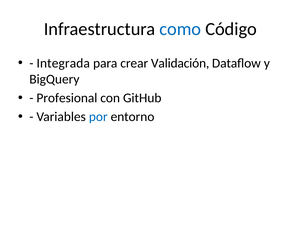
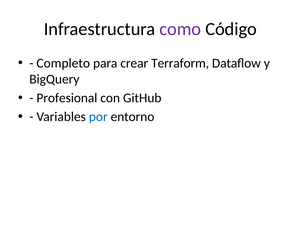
como colour: blue -> purple
Integrada: Integrada -> Completo
Validación: Validación -> Terraform
